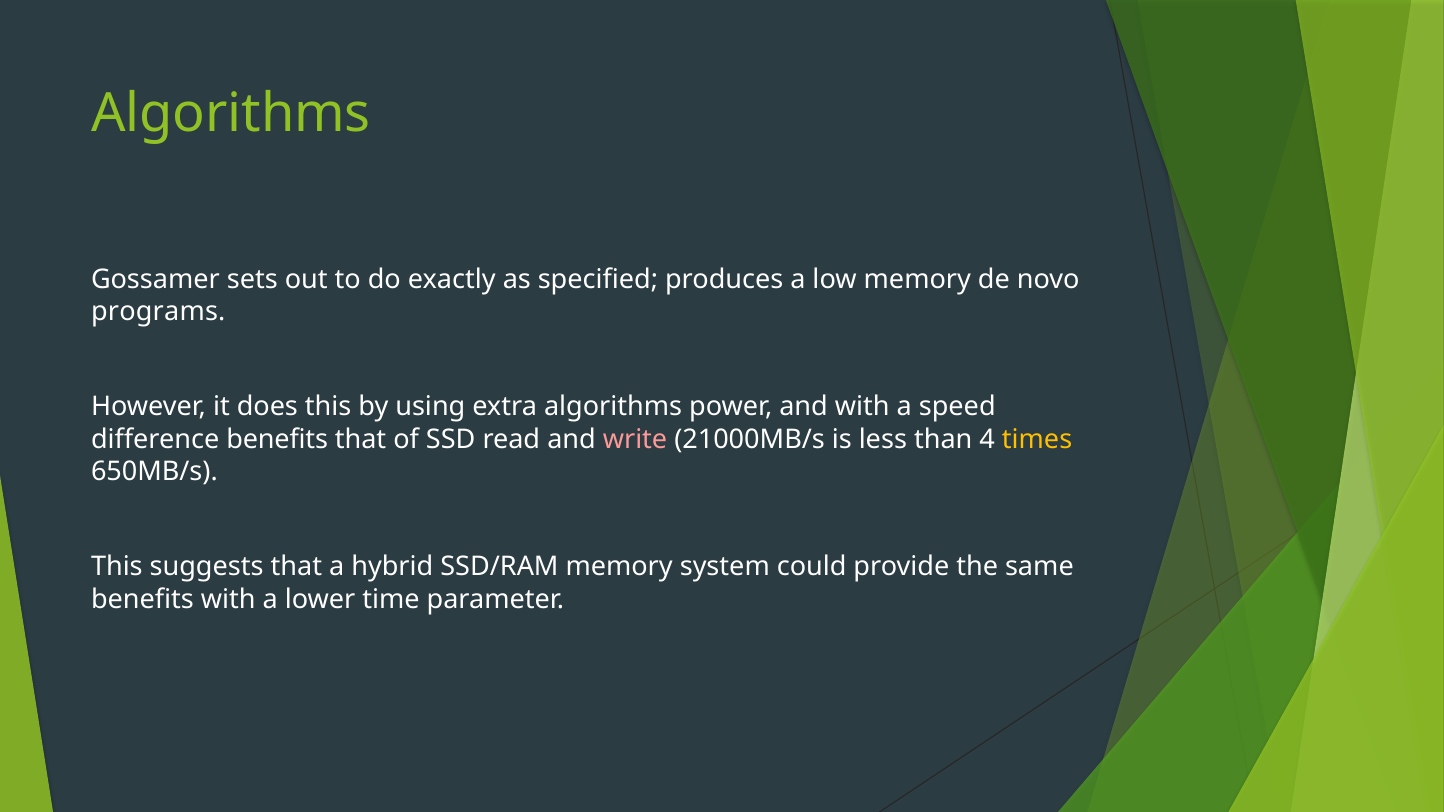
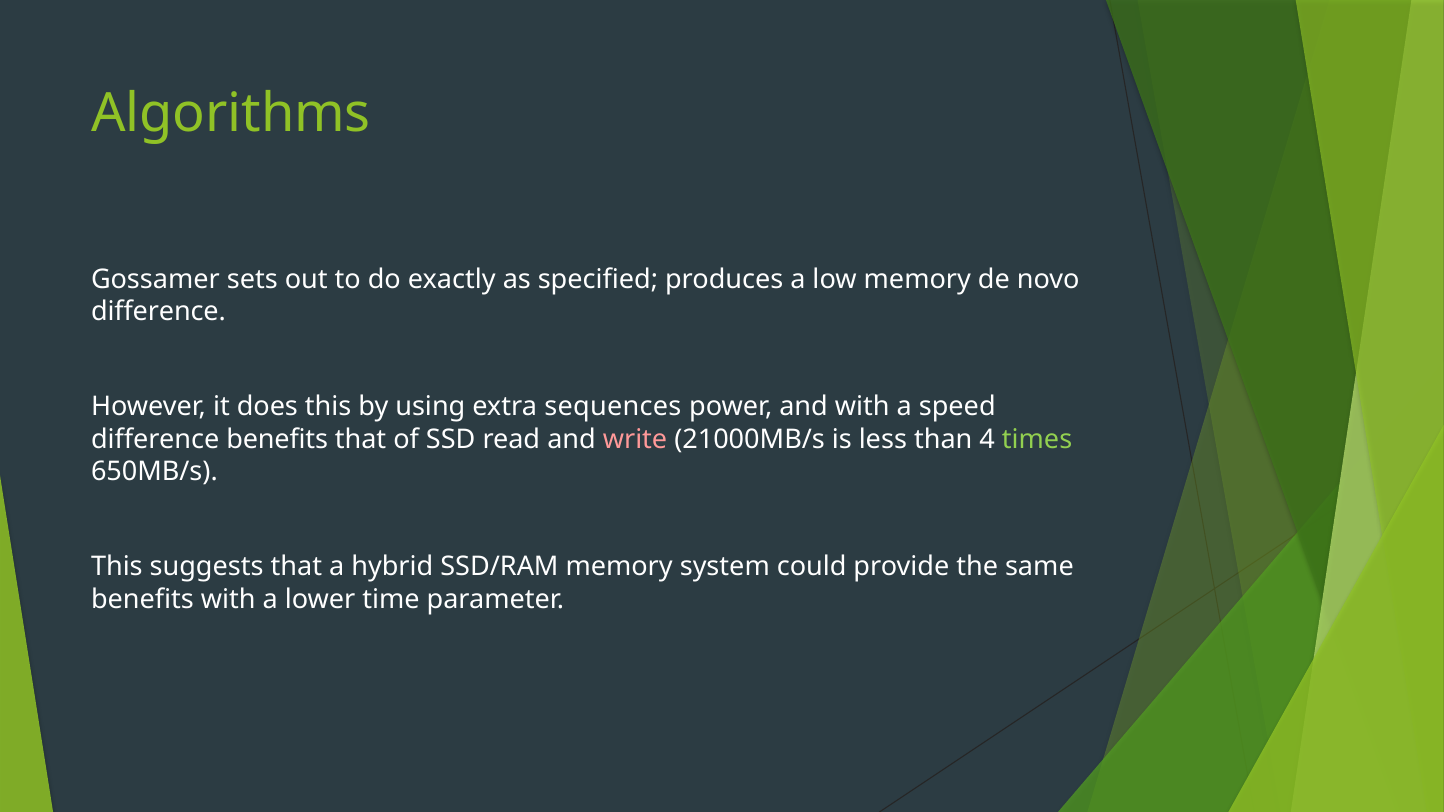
programs at (158, 312): programs -> difference
extra algorithms: algorithms -> sequences
times colour: yellow -> light green
